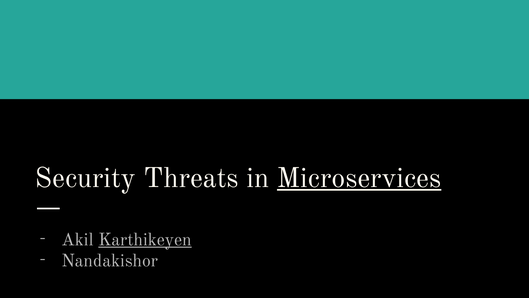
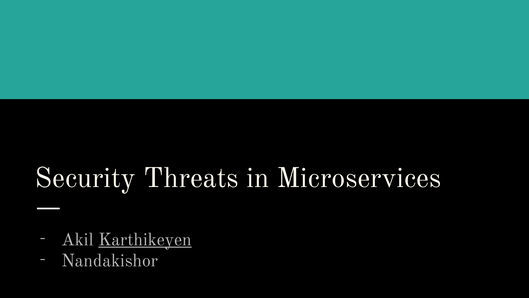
Microservices underline: present -> none
